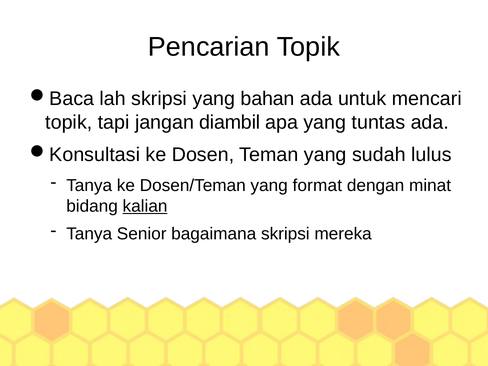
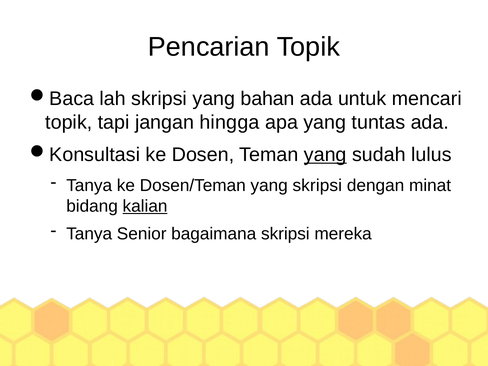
diambil: diambil -> hingga
yang at (325, 155) underline: none -> present
yang format: format -> skripsi
